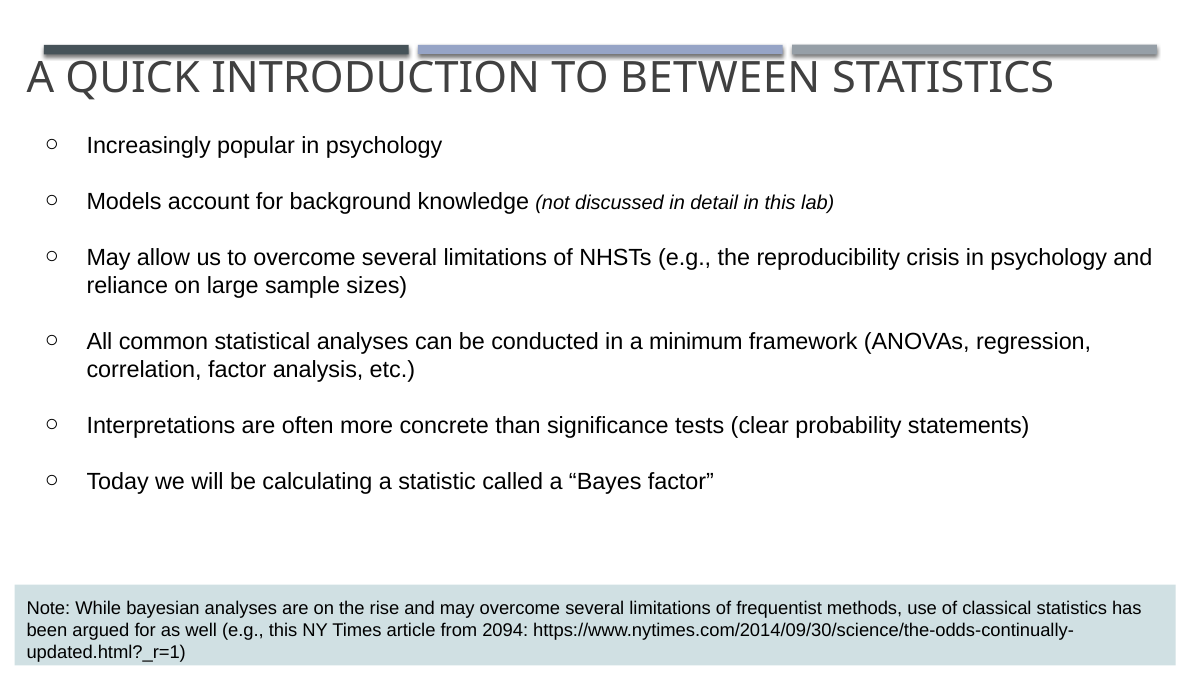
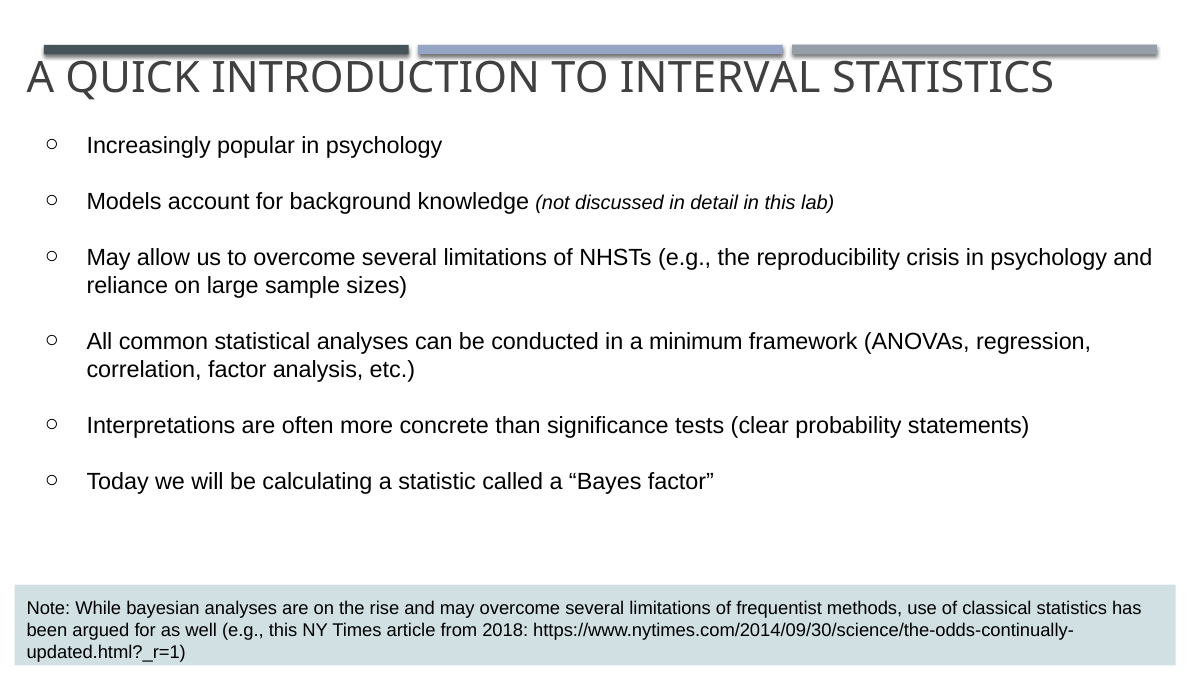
BETWEEN: BETWEEN -> INTERVAL
2094: 2094 -> 2018
